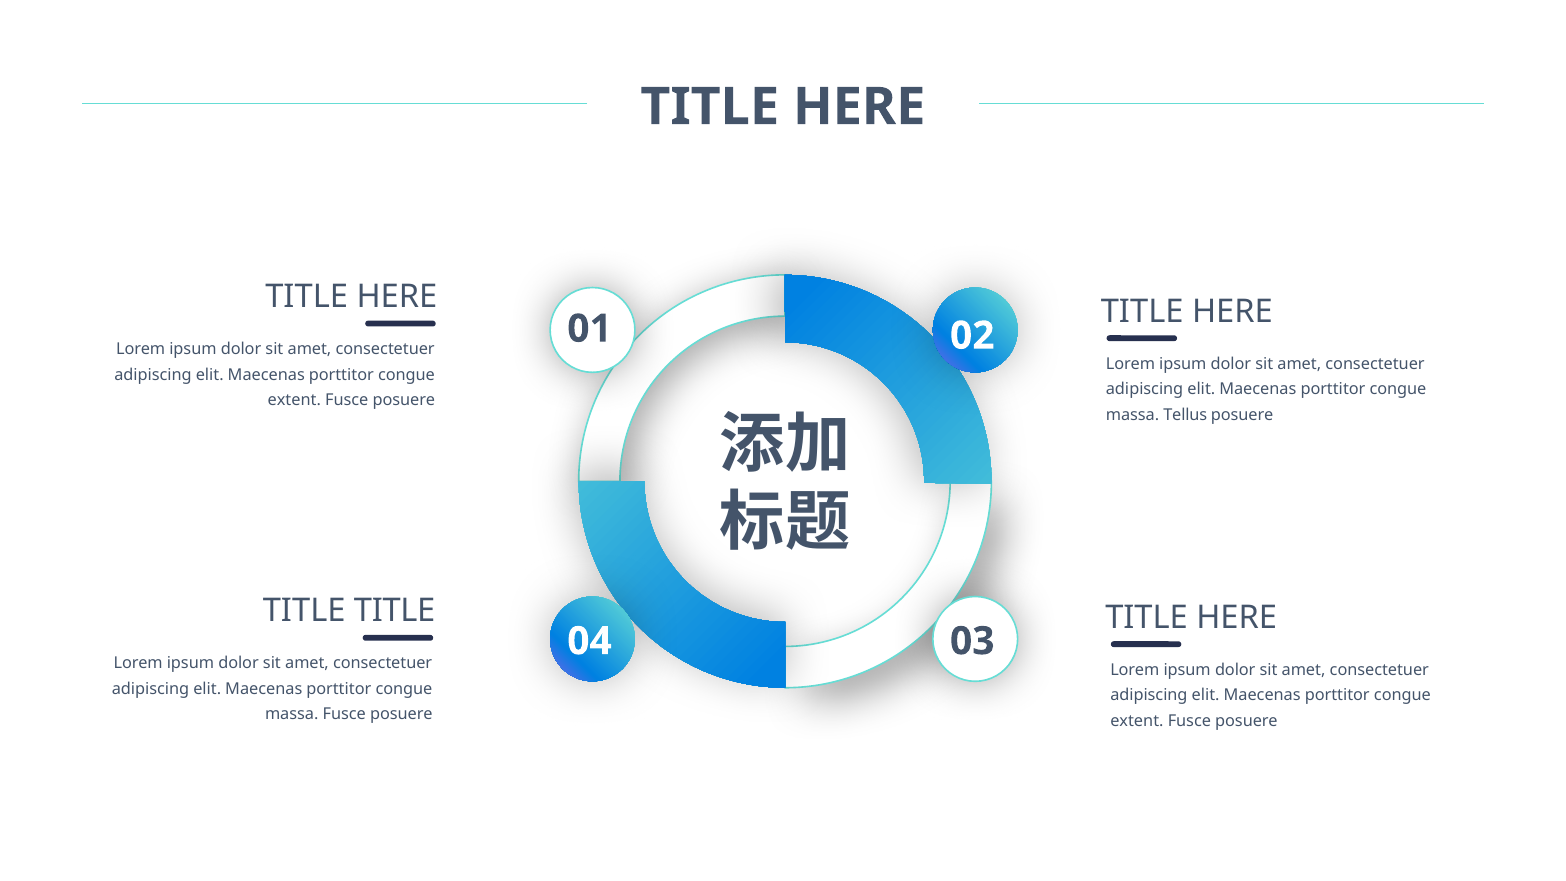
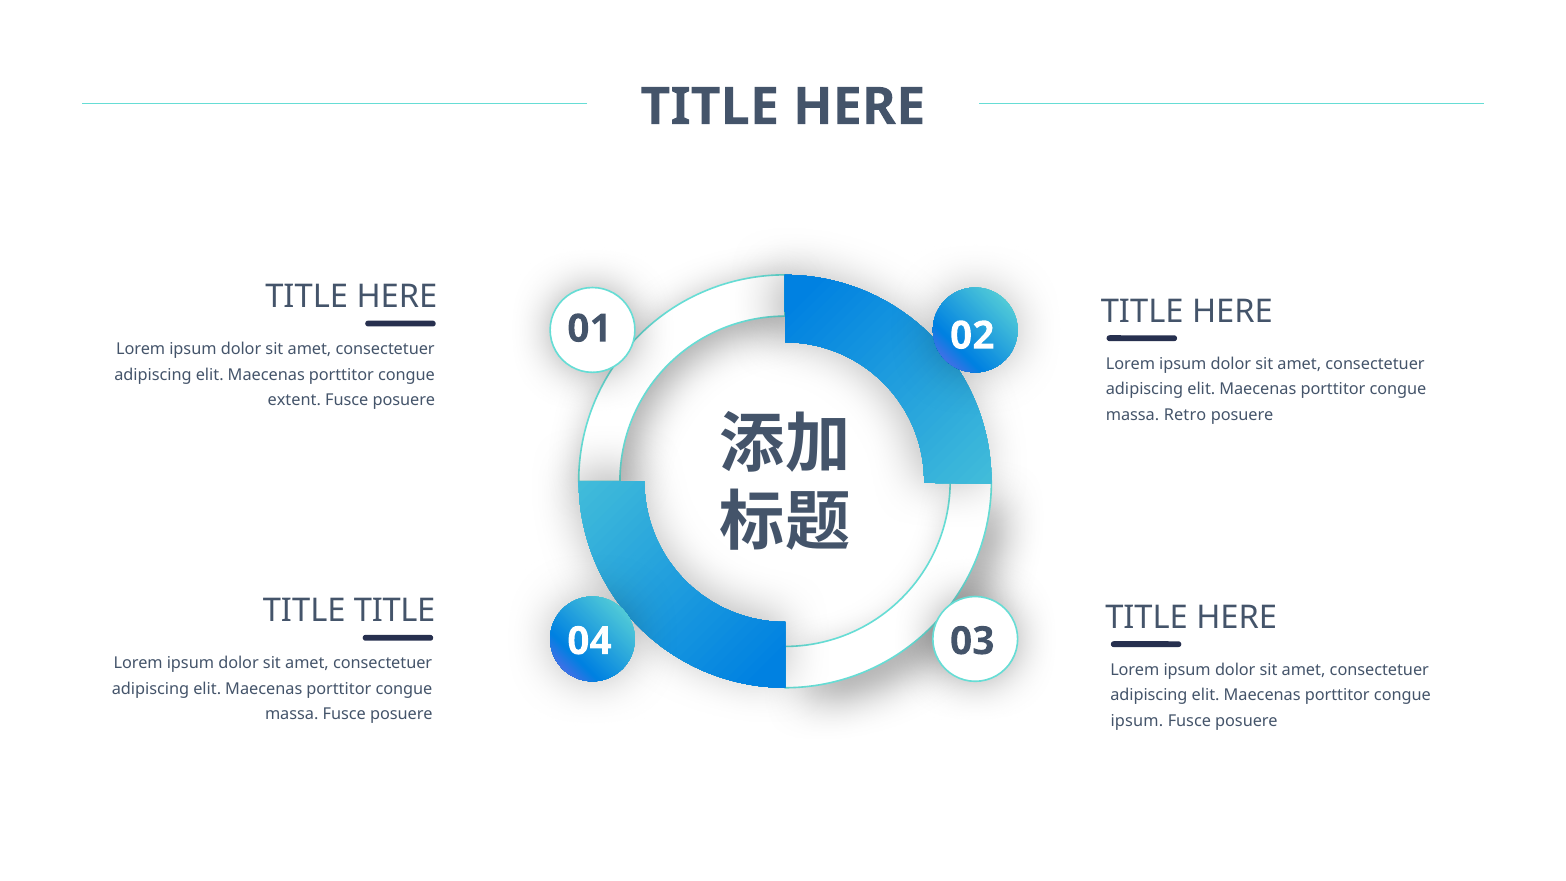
Tellus: Tellus -> Retro
extent at (1137, 721): extent -> ipsum
